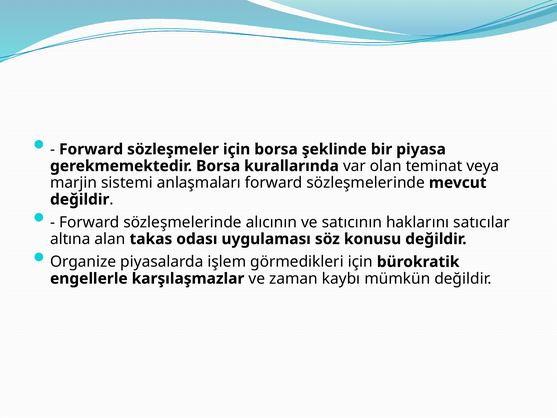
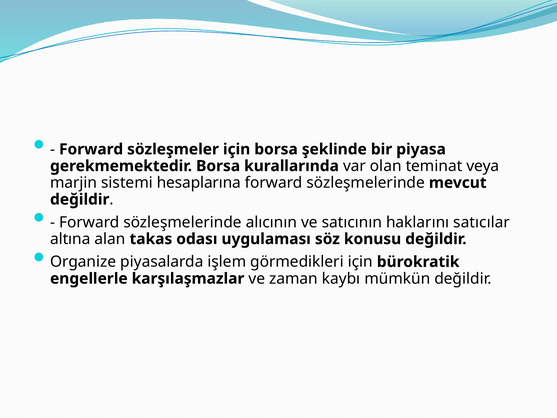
anlaşmaları: anlaşmaları -> hesaplarına
